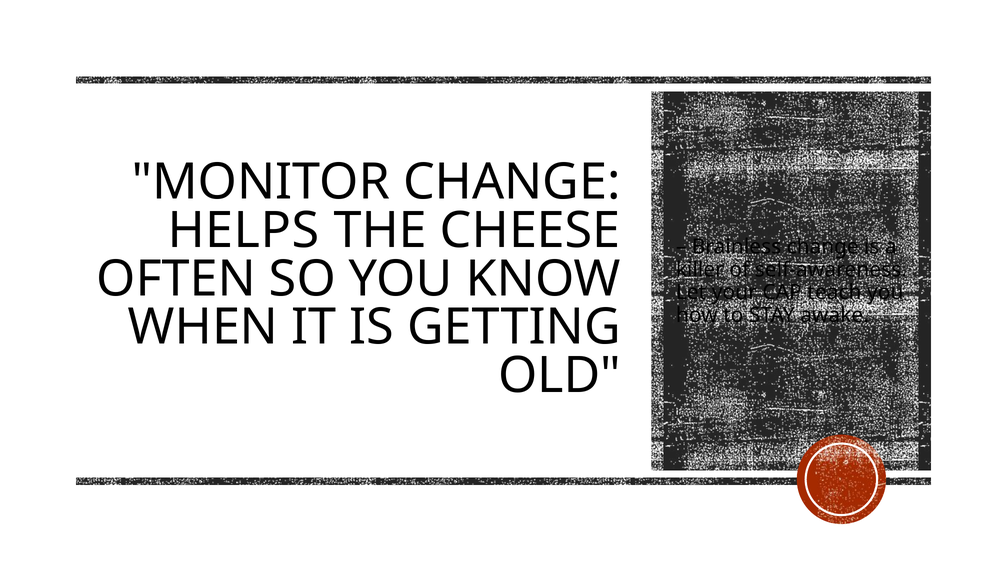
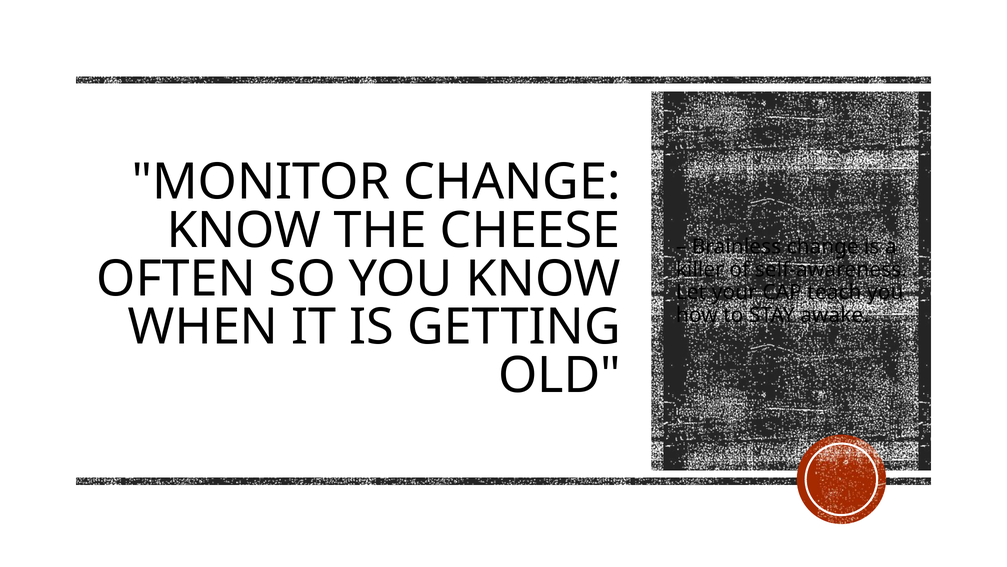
HELPS at (243, 230): HELPS -> KNOW
